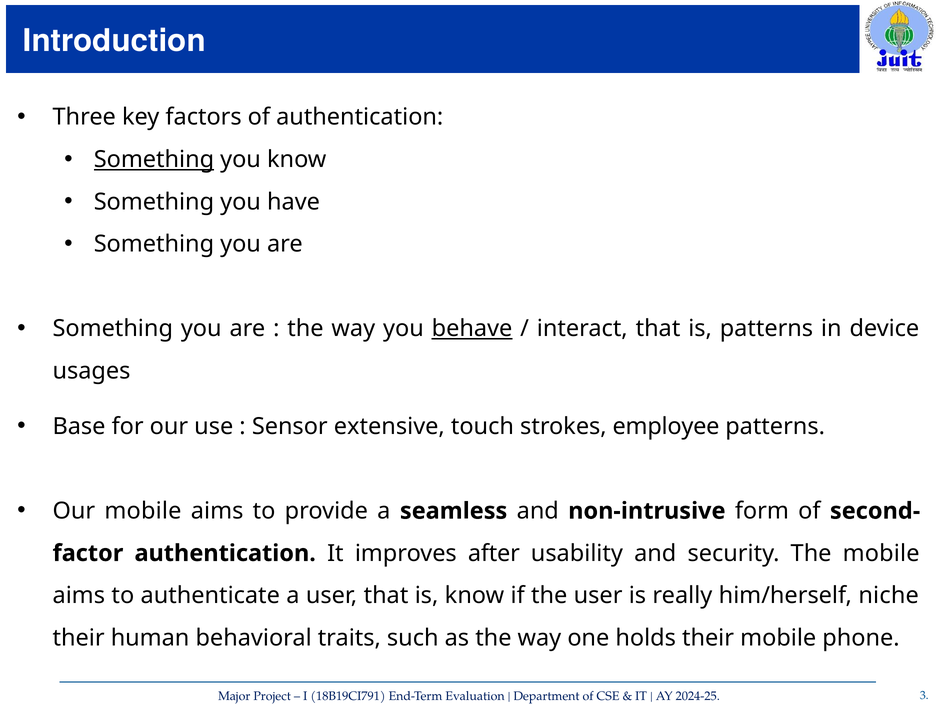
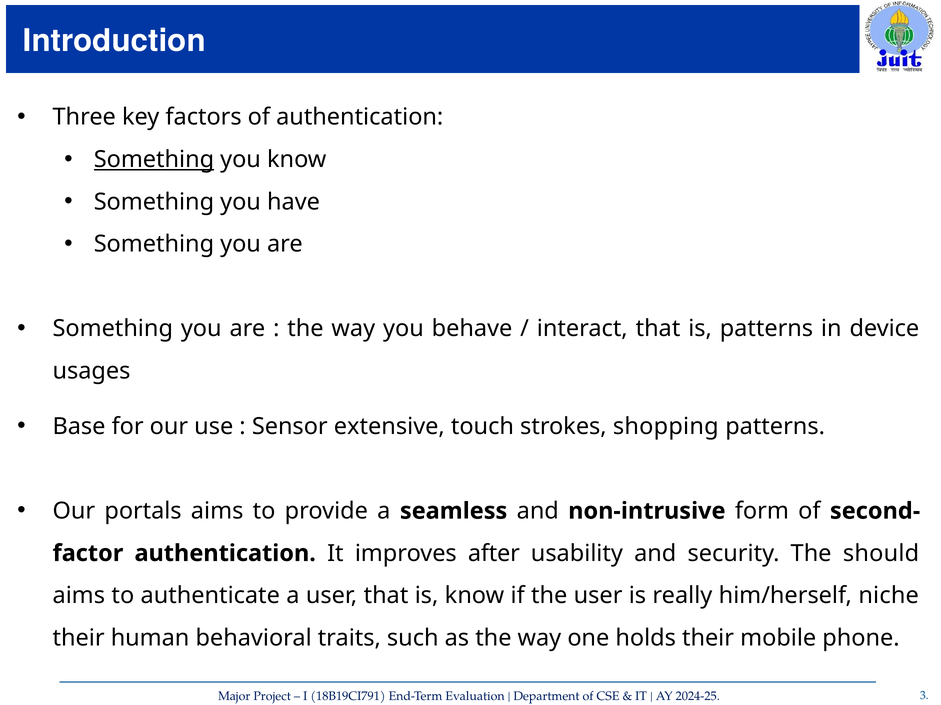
behave underline: present -> none
employee: employee -> shopping
Our mobile: mobile -> portals
The mobile: mobile -> should
